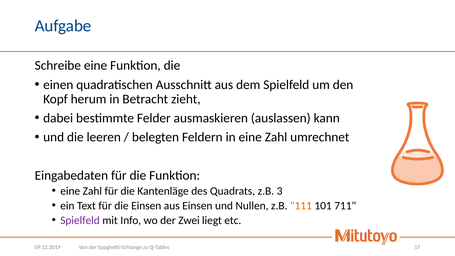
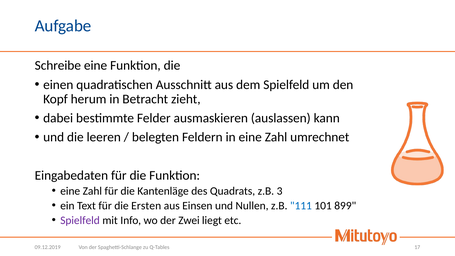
die Einsen: Einsen -> Ersten
111 colour: orange -> blue
711: 711 -> 899
